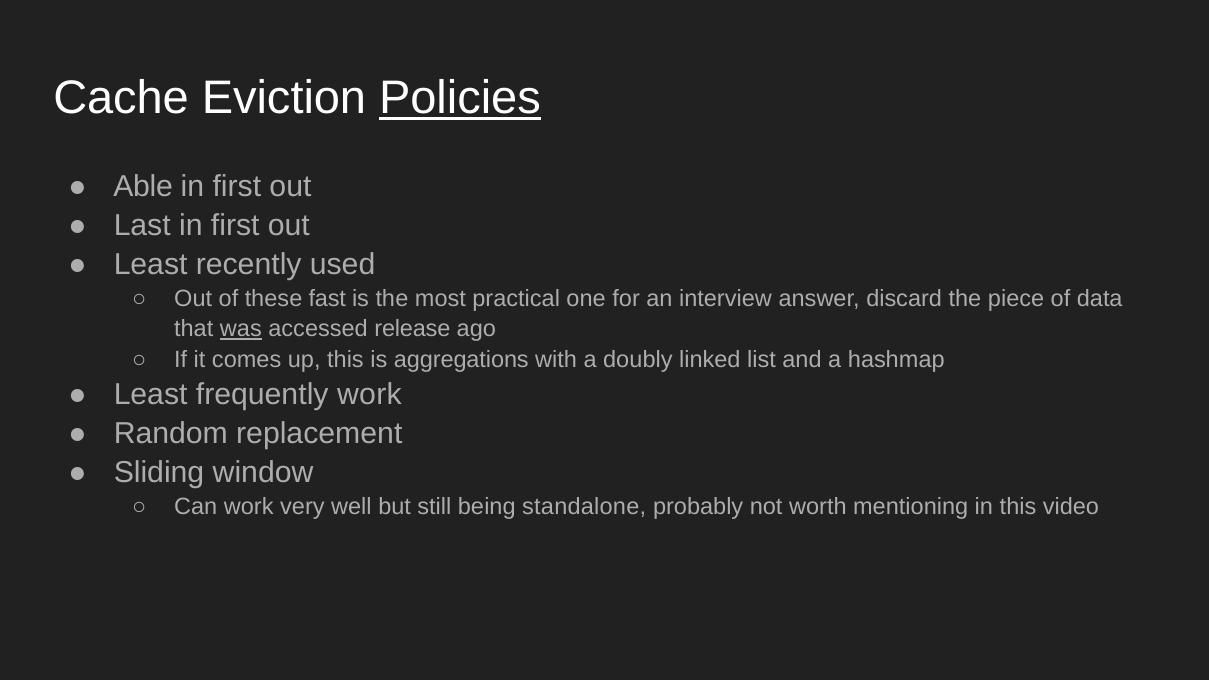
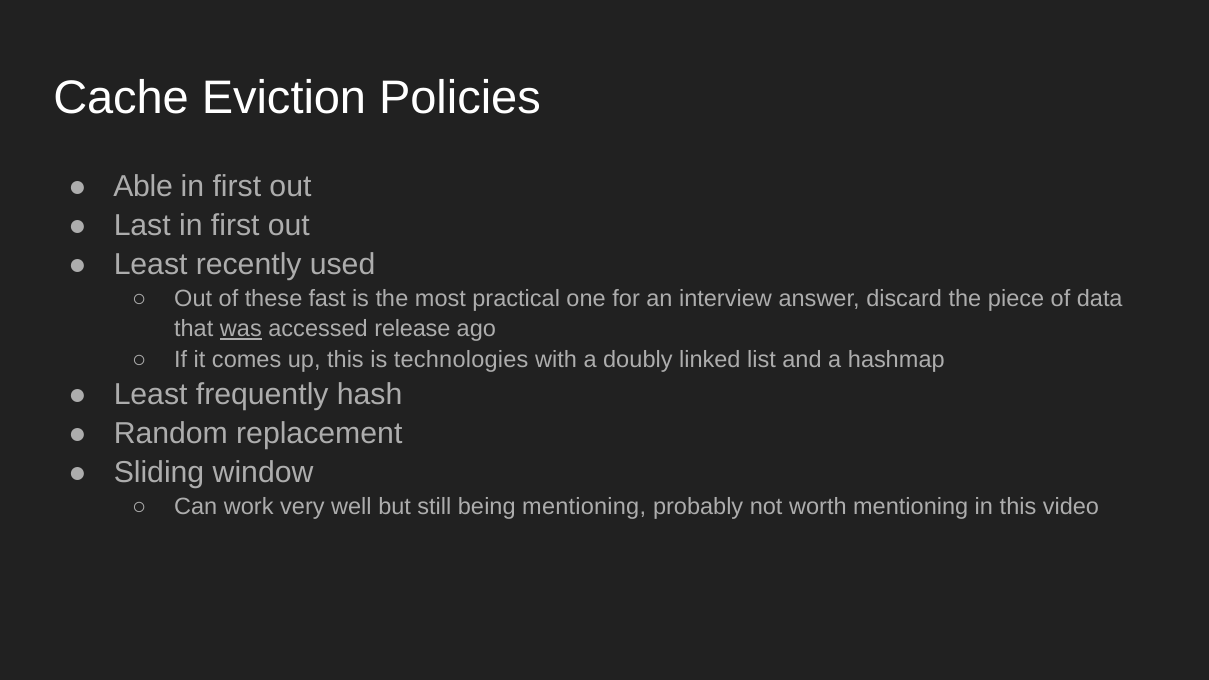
Policies underline: present -> none
aggregations: aggregations -> technologies
frequently work: work -> hash
being standalone: standalone -> mentioning
